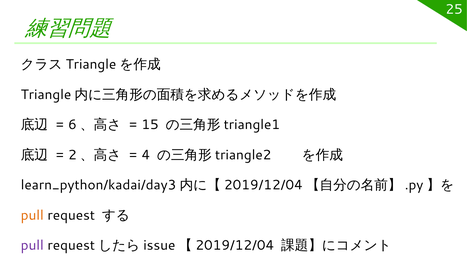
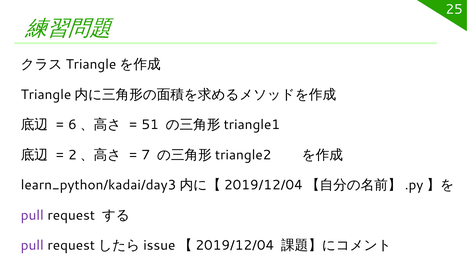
15: 15 -> 51
4: 4 -> 7
pull at (32, 215) colour: orange -> purple
